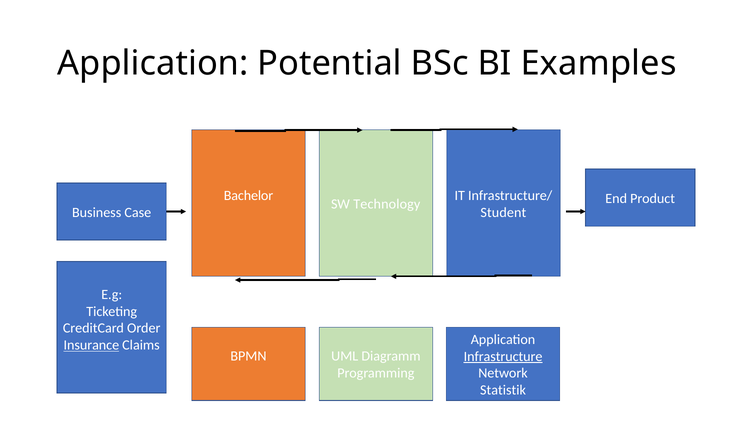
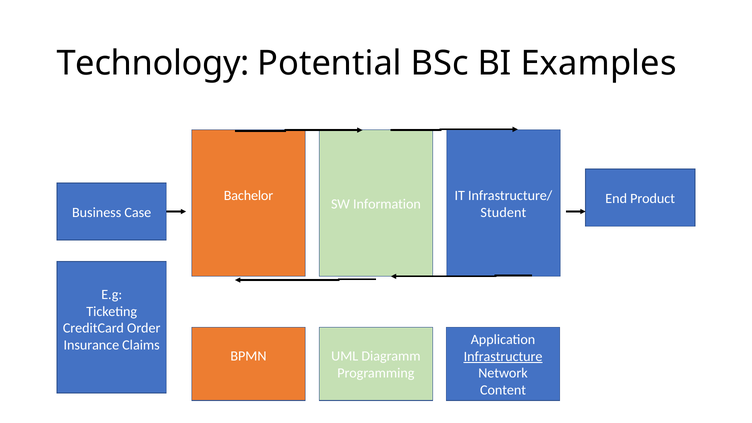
Application at (153, 63): Application -> Technology
Technology: Technology -> Information
Insurance underline: present -> none
Statistik: Statistik -> Content
